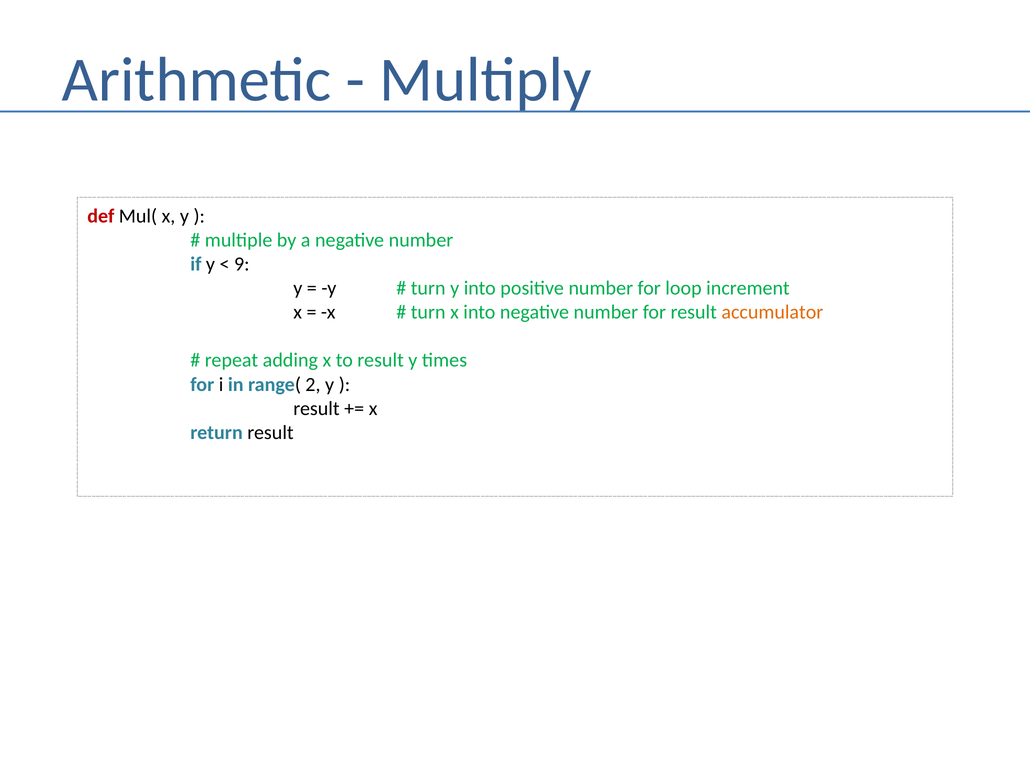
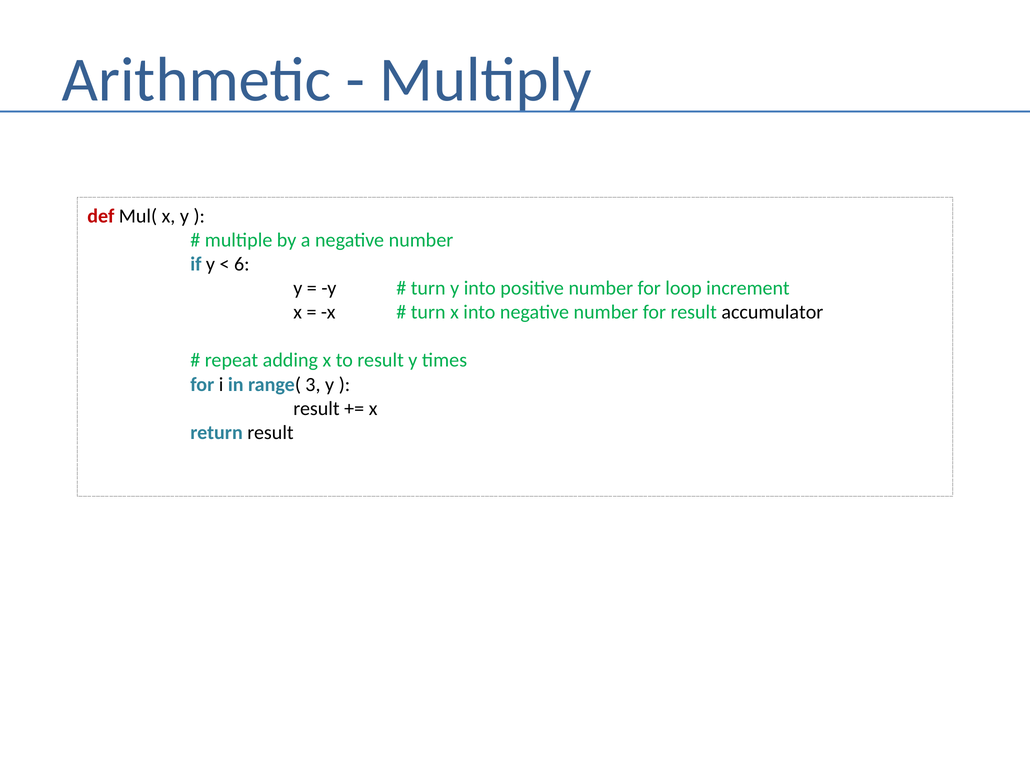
9: 9 -> 6
accumulator colour: orange -> black
2: 2 -> 3
